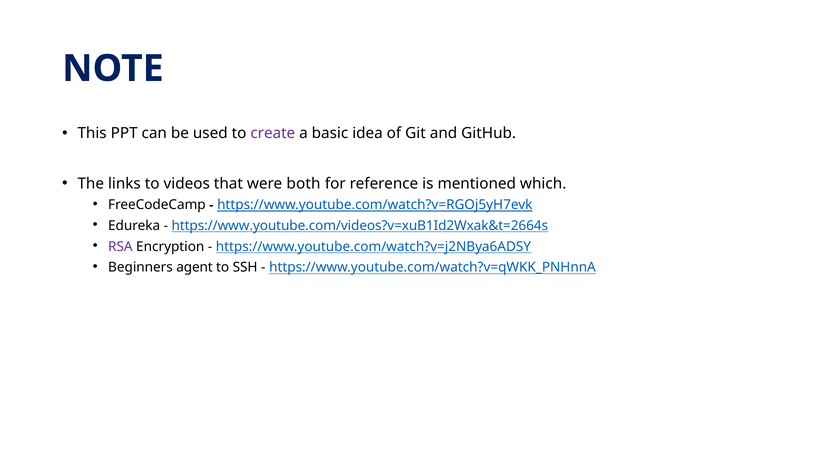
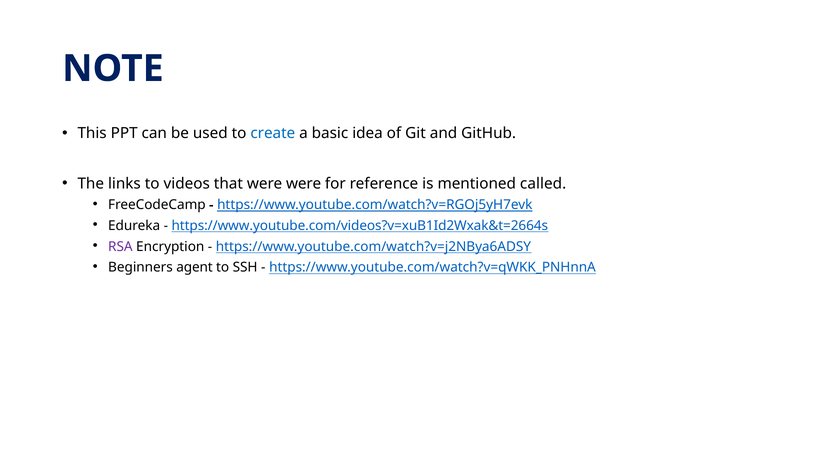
create colour: purple -> blue
were both: both -> were
which: which -> called
